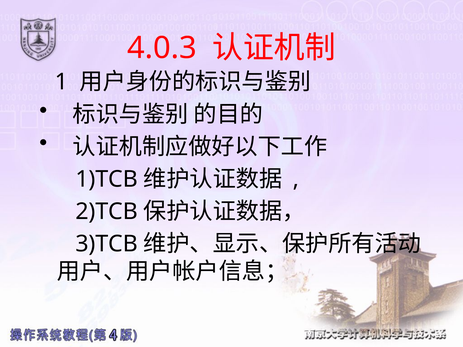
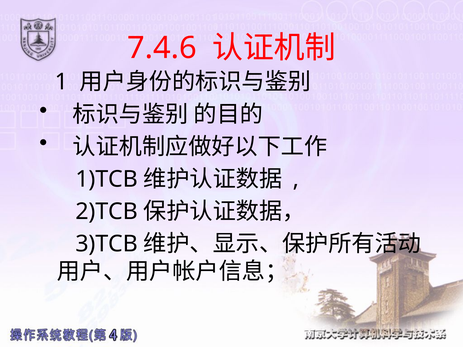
4.0.3: 4.0.3 -> 7.4.6
